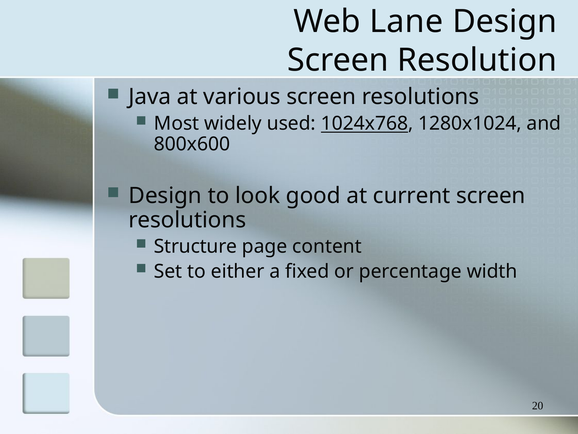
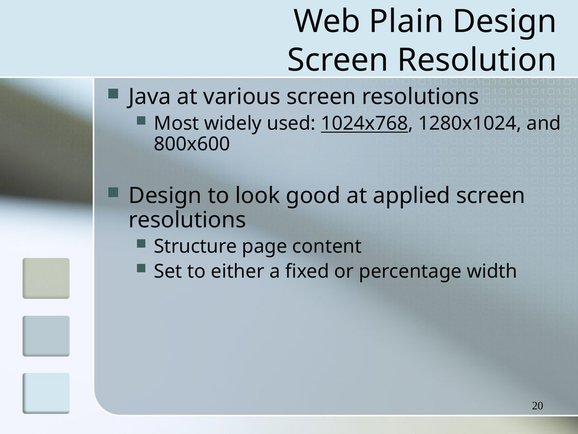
Lane: Lane -> Plain
current: current -> applied
